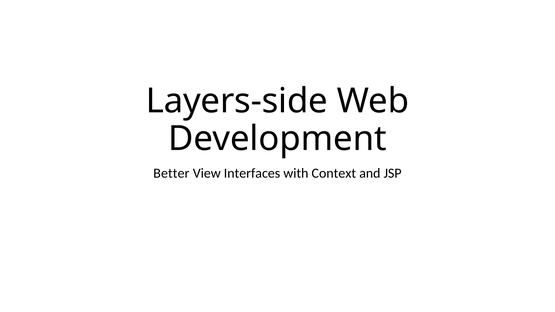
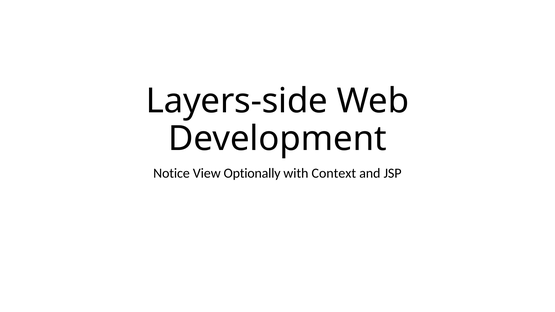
Better: Better -> Notice
Interfaces: Interfaces -> Optionally
